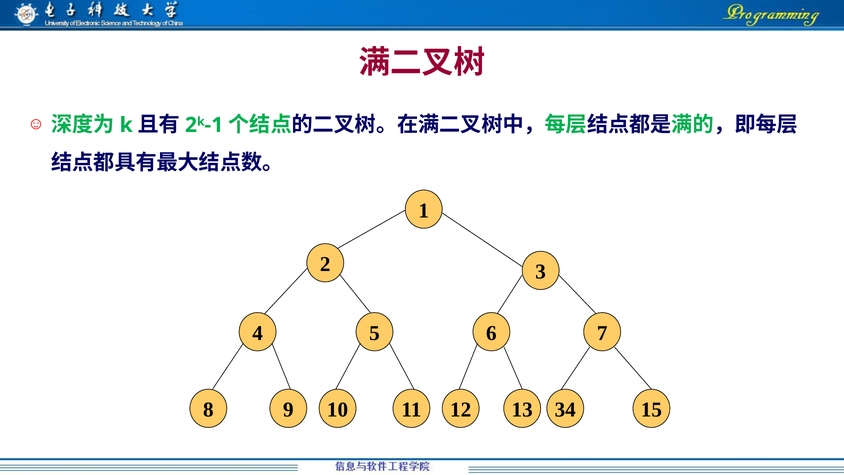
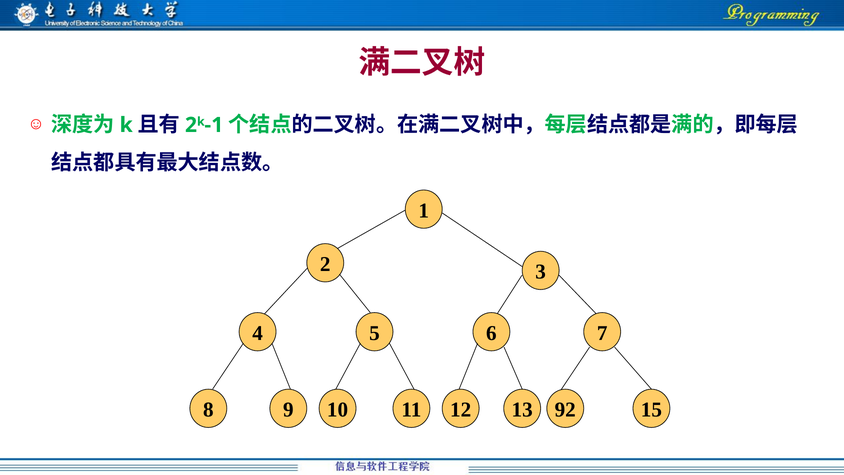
34: 34 -> 92
